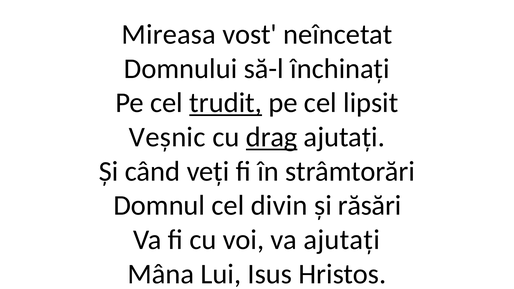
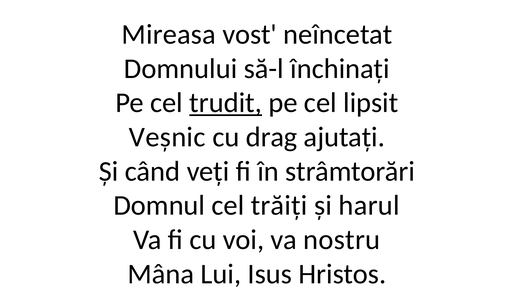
drag underline: present -> none
divin: divin -> trăiți
răsări: răsări -> harul
va ajutați: ajutați -> nostru
